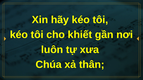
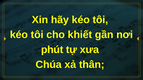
luôn: luôn -> phút
